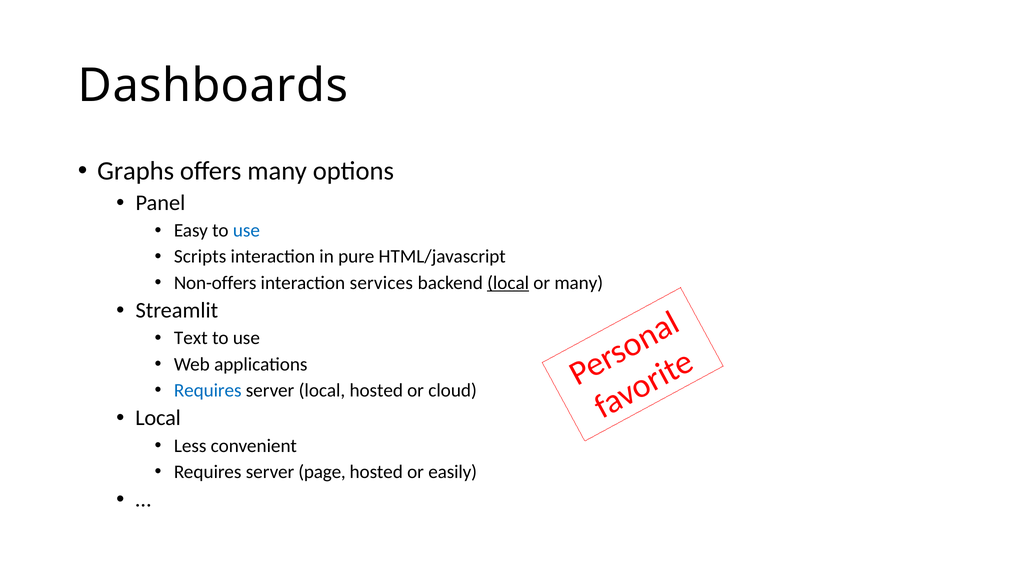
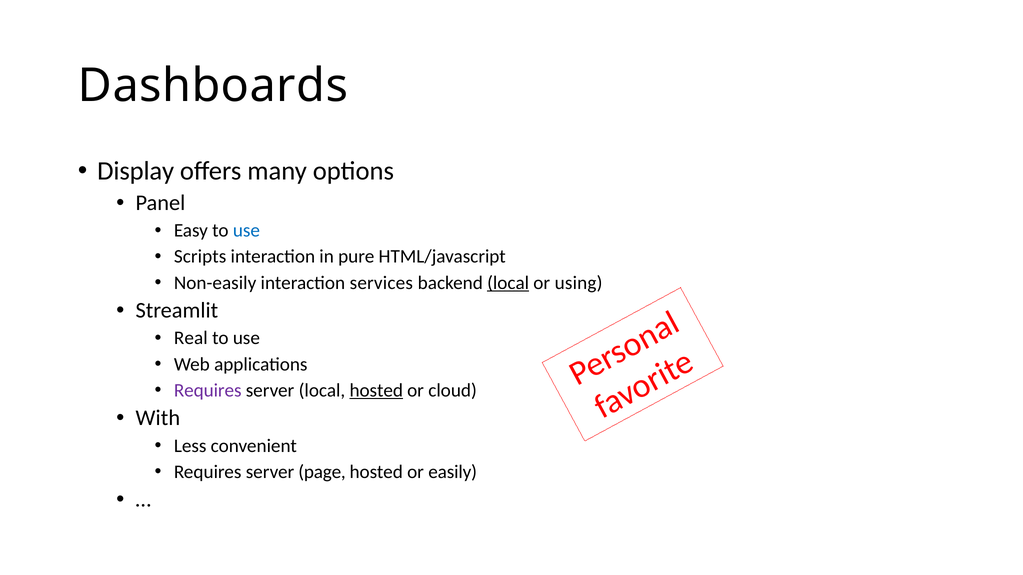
Graphs: Graphs -> Display
Non-offers: Non-offers -> Non-easily
or many: many -> using
Text: Text -> Real
Requires at (208, 390) colour: blue -> purple
hosted at (376, 390) underline: none -> present
Local at (158, 418): Local -> With
